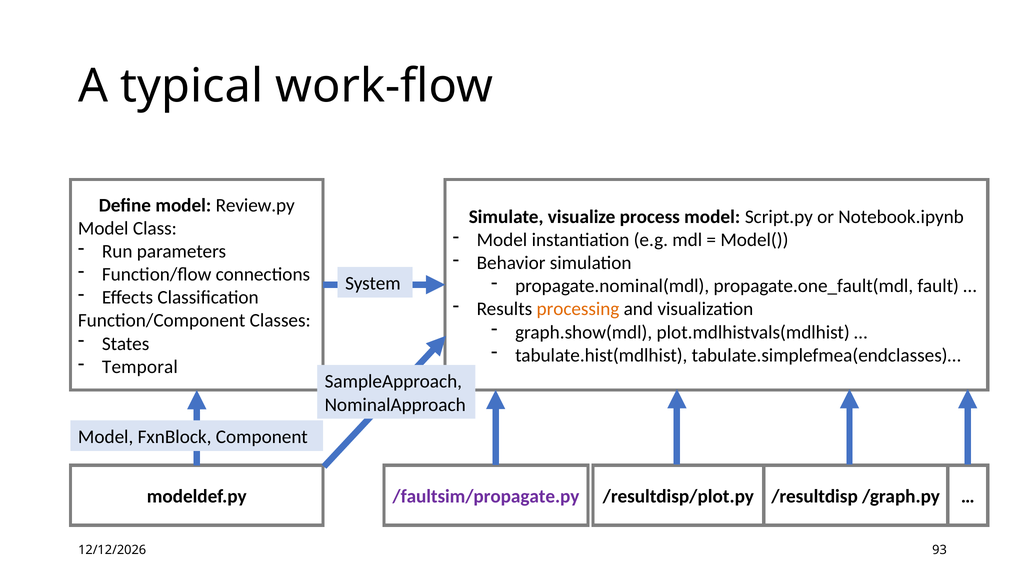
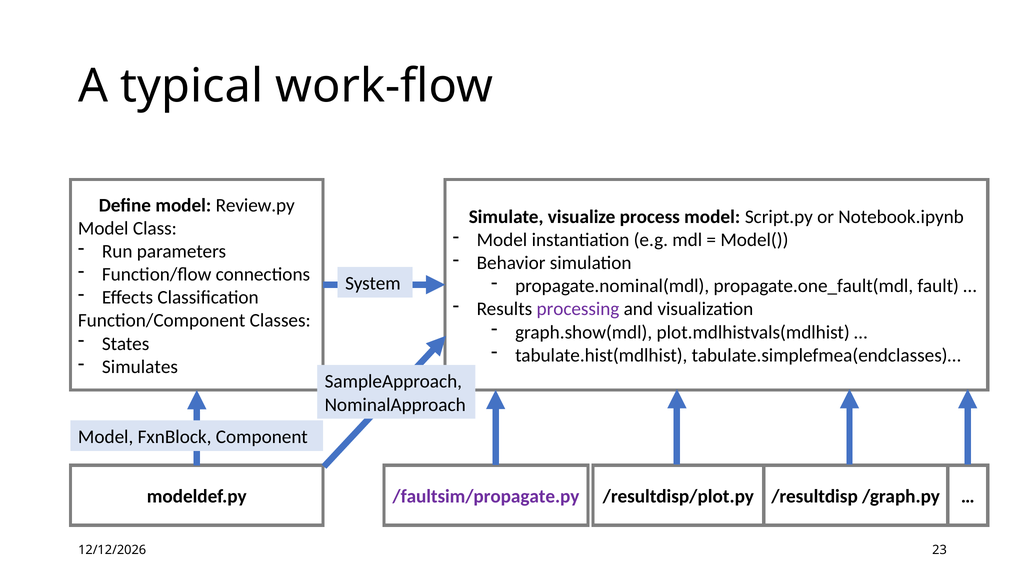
processing colour: orange -> purple
Temporal: Temporal -> Simulates
93: 93 -> 23
